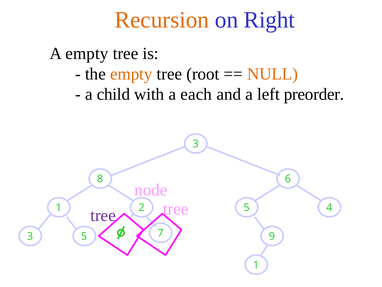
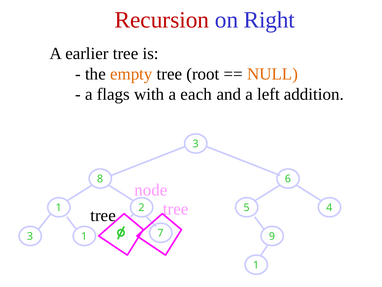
Recursion colour: orange -> red
A empty: empty -> earlier
child: child -> flags
preorder: preorder -> addition
tree at (103, 215) colour: purple -> black
3 5: 5 -> 1
